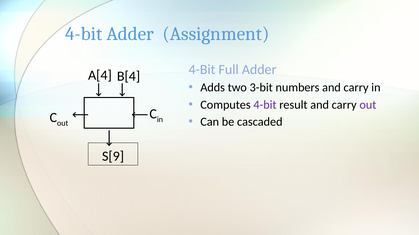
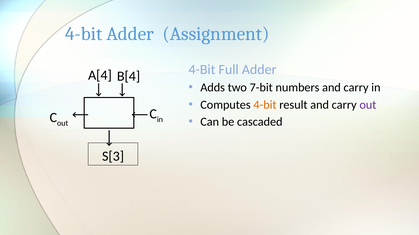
3-bit: 3-bit -> 7-bit
4-bit at (265, 105) colour: purple -> orange
S[9: S[9 -> S[3
